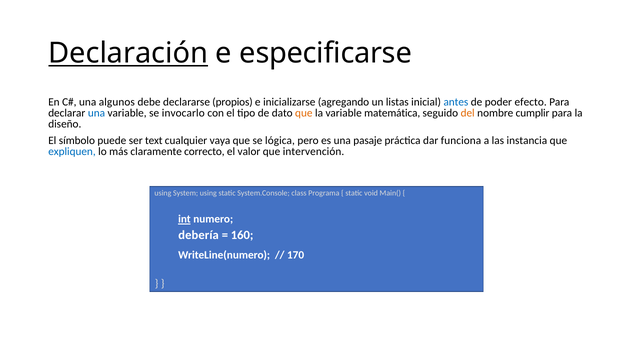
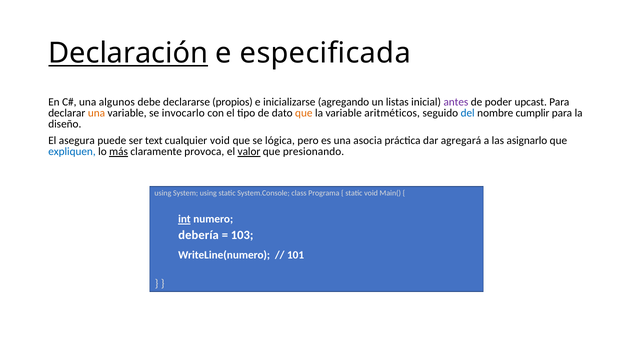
especificarse: especificarse -> especificada
antes colour: blue -> purple
efecto: efecto -> upcast
una at (97, 113) colour: blue -> orange
matemática: matemática -> aritméticos
del colour: orange -> blue
símbolo: símbolo -> asegura
cualquier vaya: vaya -> void
pasaje: pasaje -> asocia
funciona: funciona -> agregará
instancia: instancia -> asignarlo
más underline: none -> present
correcto: correcto -> provoca
valor underline: none -> present
intervención: intervención -> presionando
160: 160 -> 103
170: 170 -> 101
